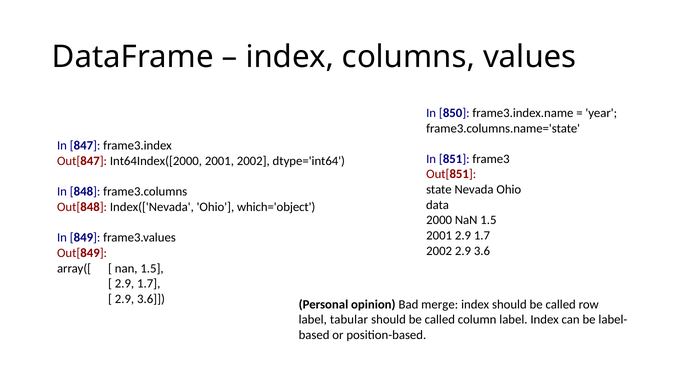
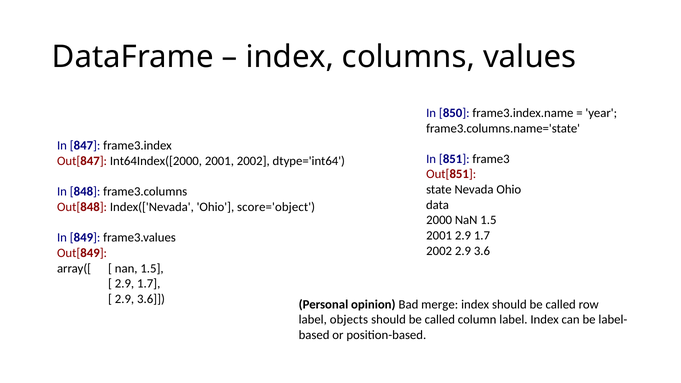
which='object: which='object -> score='object
tabular: tabular -> objects
